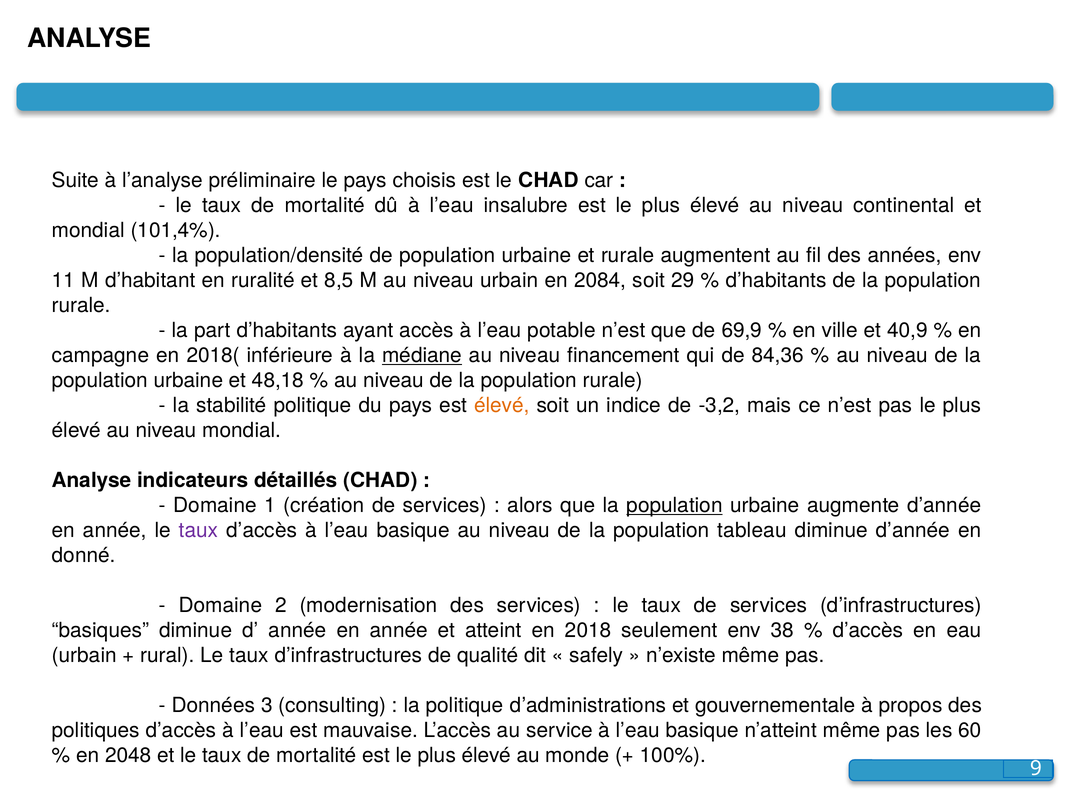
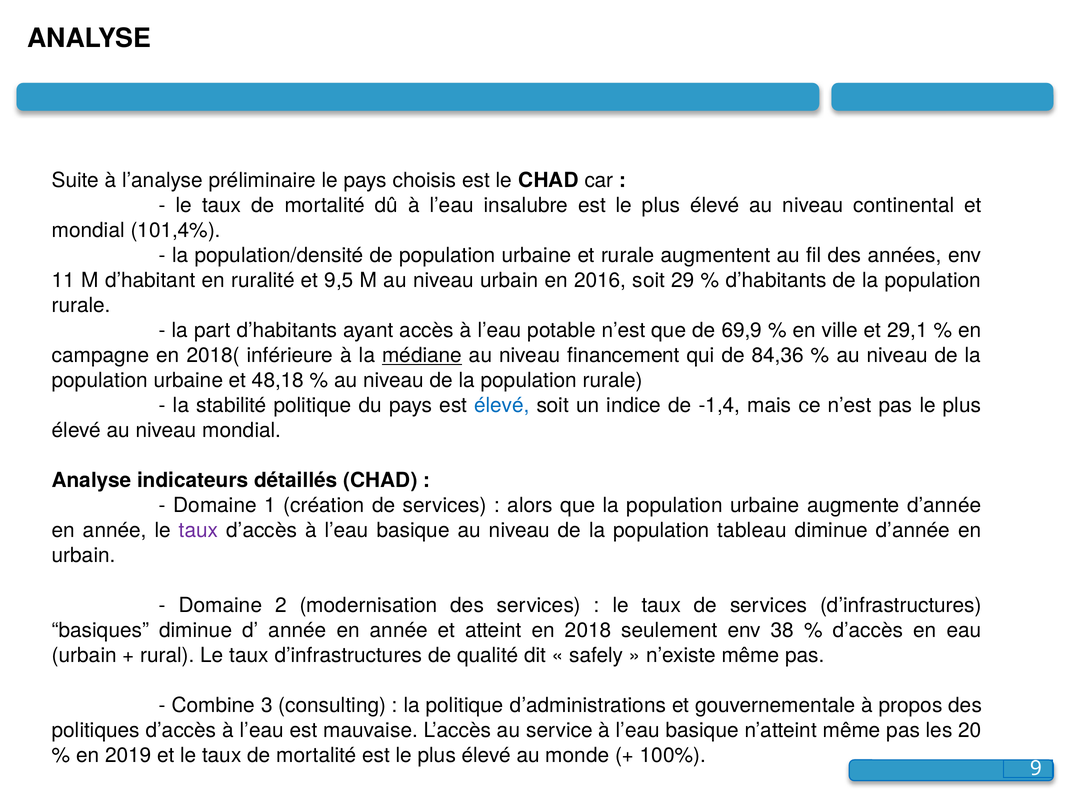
8,5: 8,5 -> 9,5
2084: 2084 -> 2016
40,9: 40,9 -> 29,1
élevé at (502, 405) colour: orange -> blue
-3,2: -3,2 -> -1,4
population at (675, 505) underline: present -> none
donné at (84, 555): donné -> urbain
Données: Données -> Combine
60: 60 -> 20
2048: 2048 -> 2019
